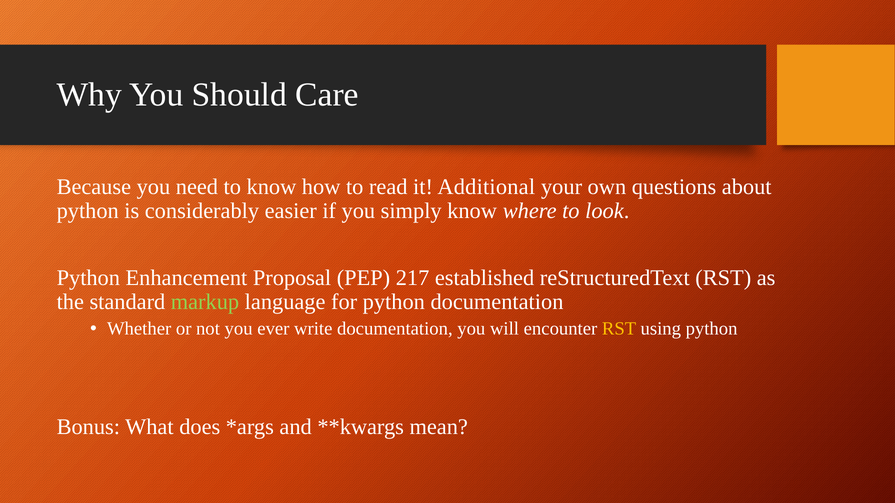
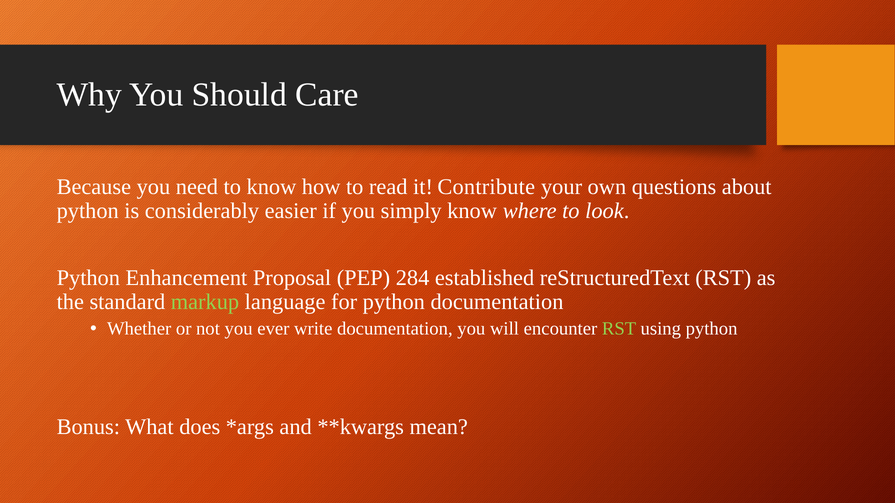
Additional: Additional -> Contribute
217: 217 -> 284
RST at (619, 329) colour: yellow -> light green
